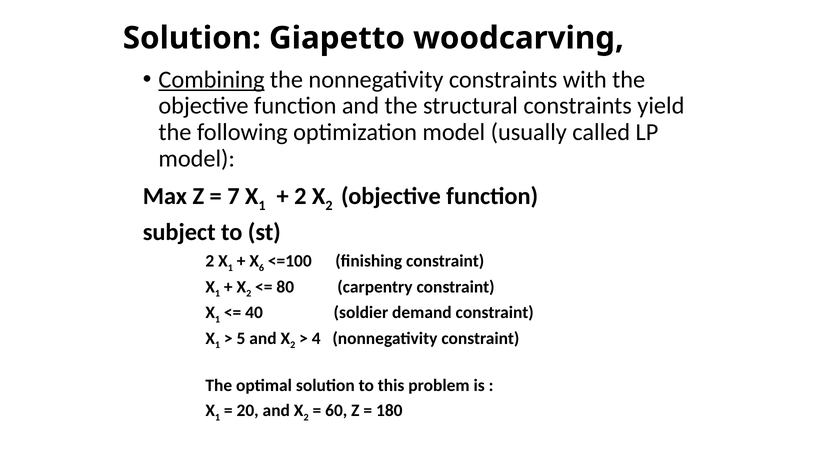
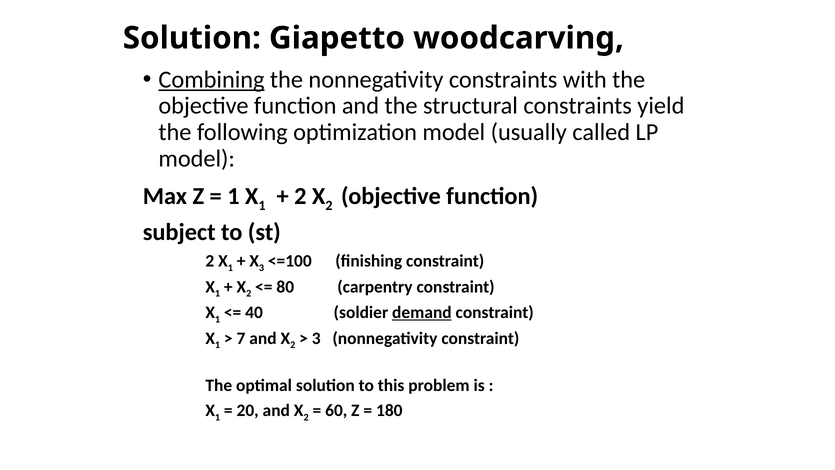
7 at (233, 196): 7 -> 1
6 at (262, 268): 6 -> 3
demand underline: none -> present
5: 5 -> 7
4 at (316, 338): 4 -> 3
